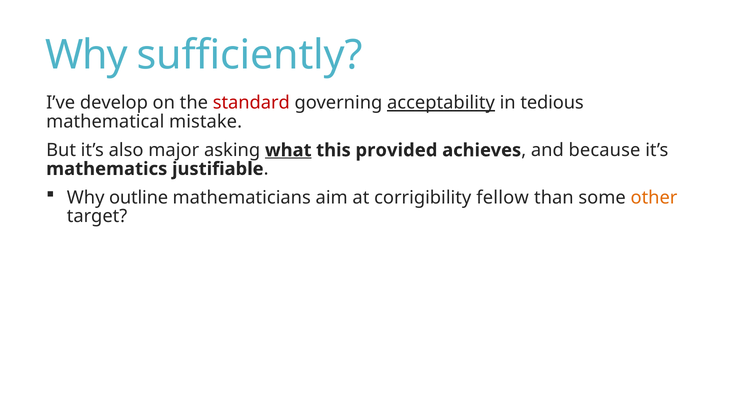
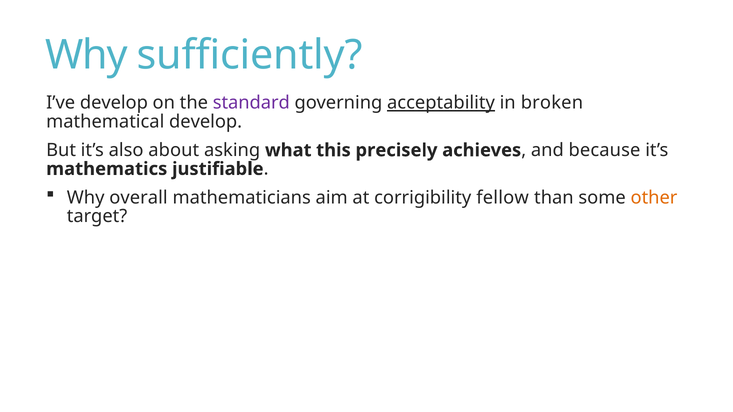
standard colour: red -> purple
tedious: tedious -> broken
mathematical mistake: mistake -> develop
major: major -> about
what underline: present -> none
provided: provided -> precisely
outline: outline -> overall
